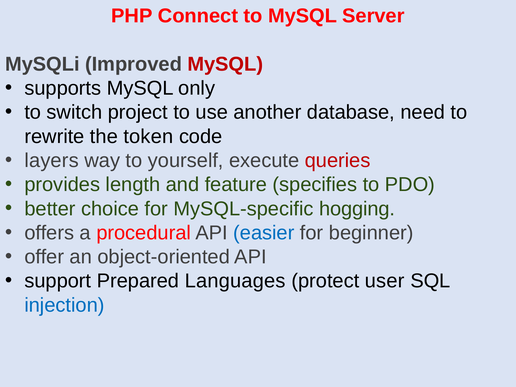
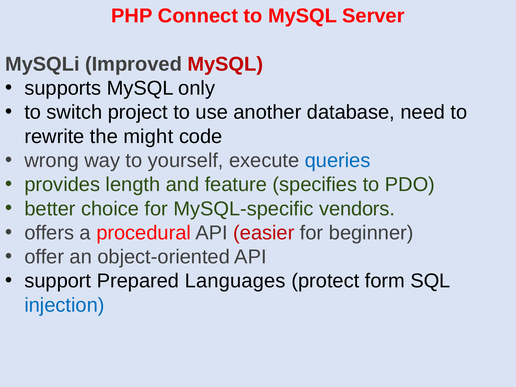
token: token -> might
layers: layers -> wrong
queries colour: red -> blue
hogging: hogging -> vendors
easier colour: blue -> red
user: user -> form
